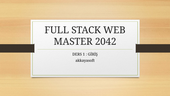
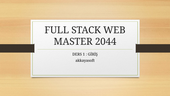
2042: 2042 -> 2044
